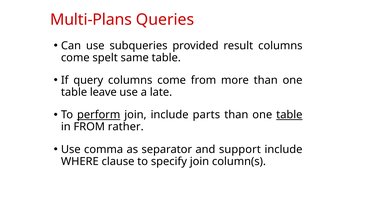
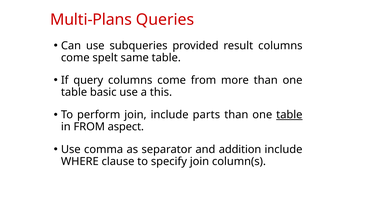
leave: leave -> basic
late: late -> this
perform underline: present -> none
rather: rather -> aspect
support: support -> addition
